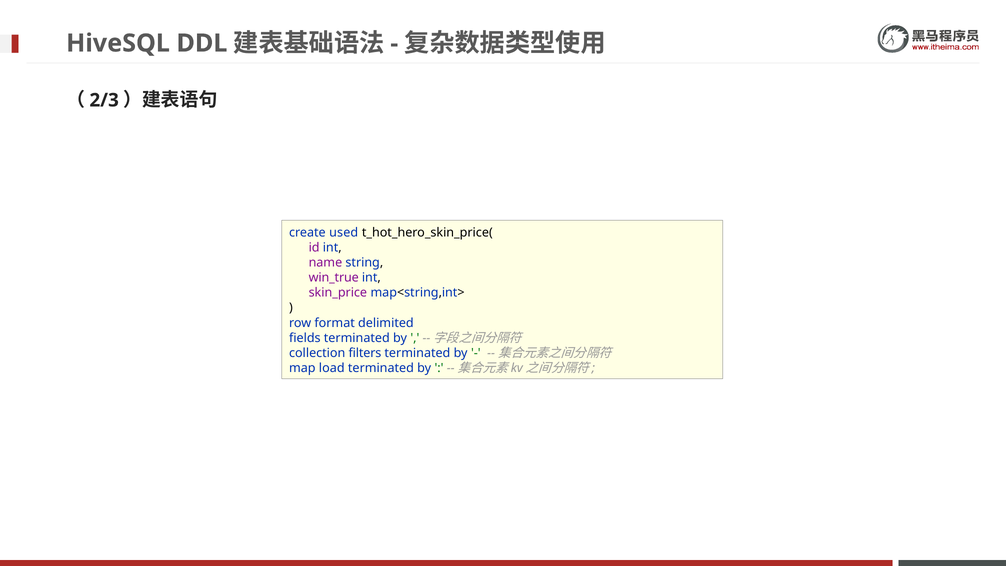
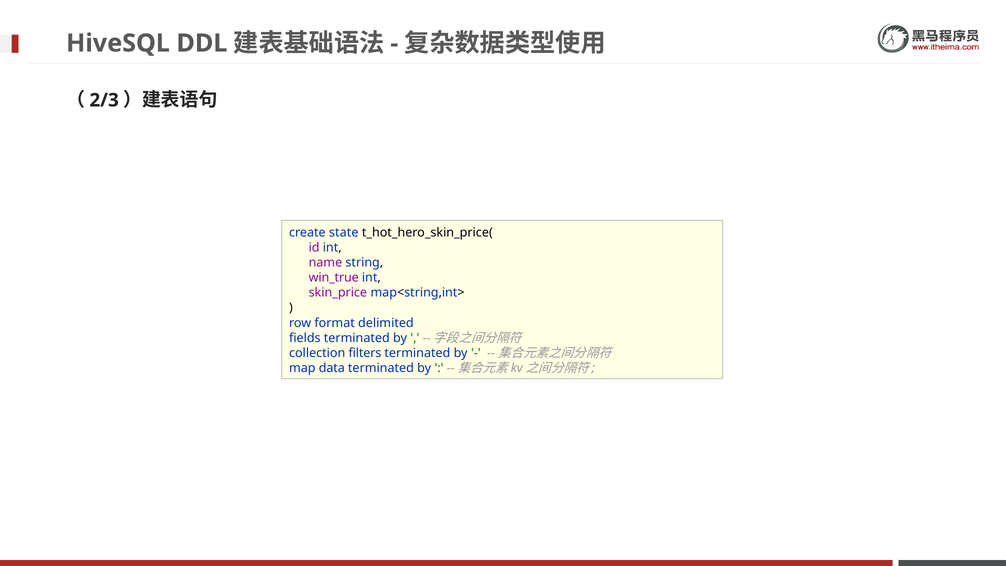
used: used -> state
load: load -> data
